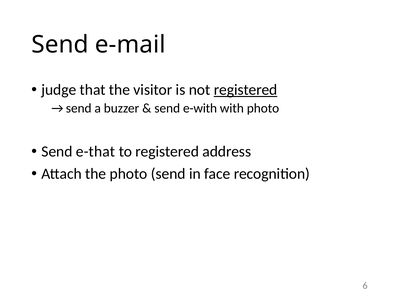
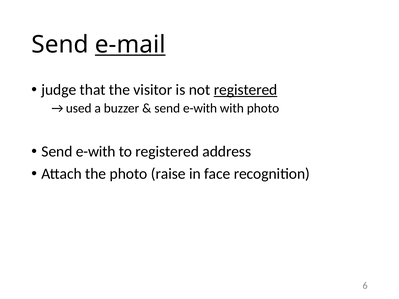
e-mail underline: none -> present
send at (79, 108): send -> used
e-that at (96, 152): e-that -> e-with
photo send: send -> raise
